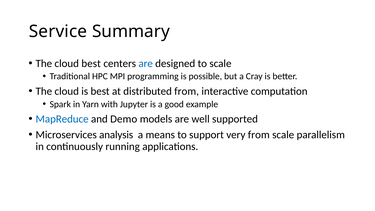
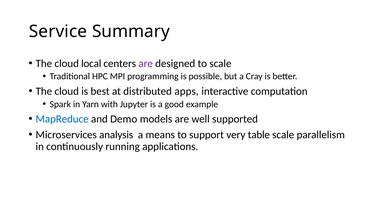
cloud best: best -> local
are at (146, 63) colour: blue -> purple
distributed from: from -> apps
very from: from -> table
